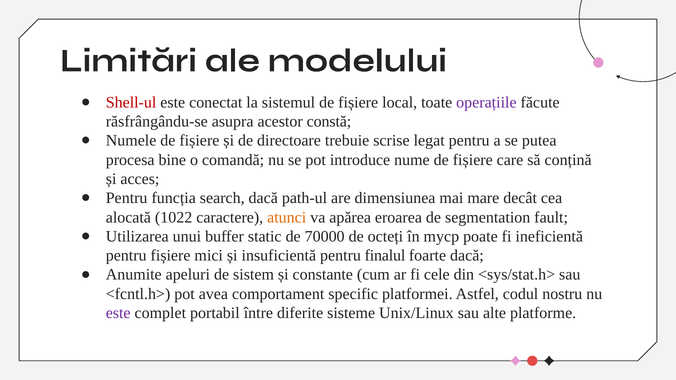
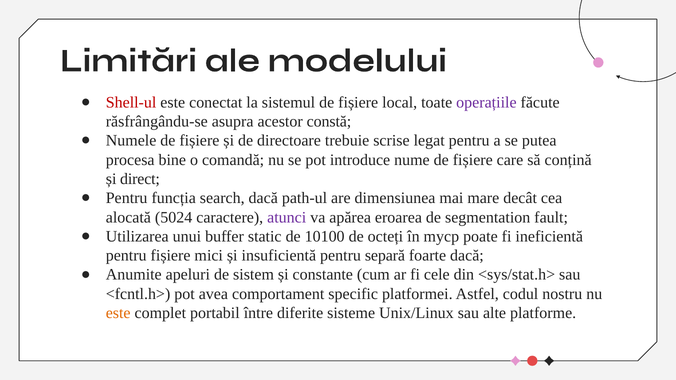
acces: acces -> direct
1022: 1022 -> 5024
atunci colour: orange -> purple
70000: 70000 -> 10100
finalul: finalul -> separă
este at (118, 313) colour: purple -> orange
